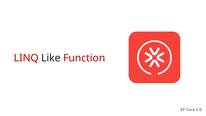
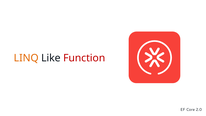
LINQ colour: red -> orange
